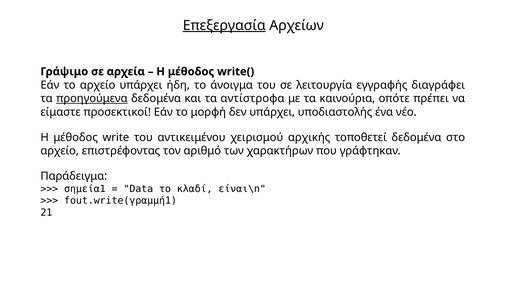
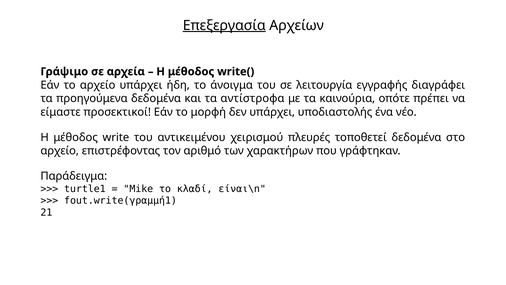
προηγούμενα underline: present -> none
αρχικής: αρχικής -> πλευρές
σημεία1: σημεία1 -> turtle1
Data: Data -> Mike
